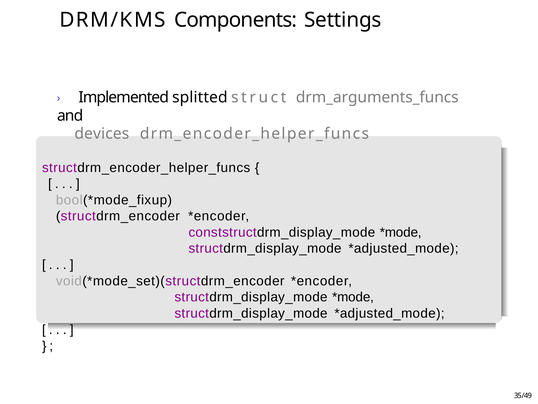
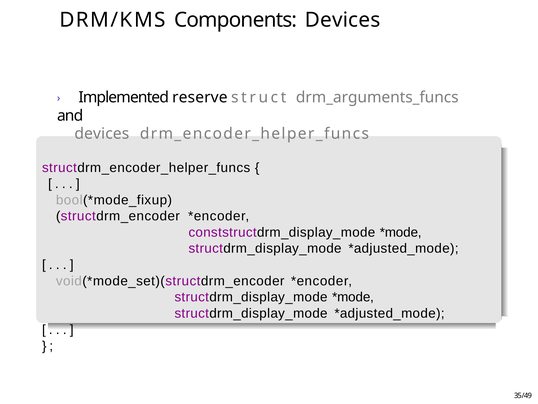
Components Settings: Settings -> Devices
splitted: splitted -> reserve
